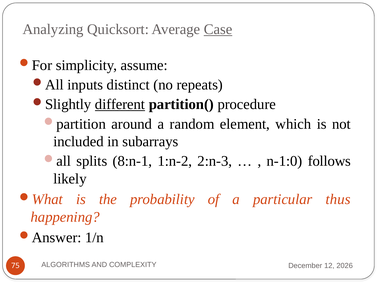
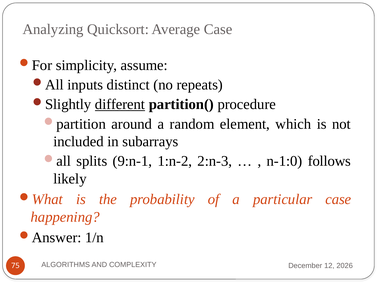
Case at (218, 29) underline: present -> none
8:n-1: 8:n-1 -> 9:n-1
particular thus: thus -> case
